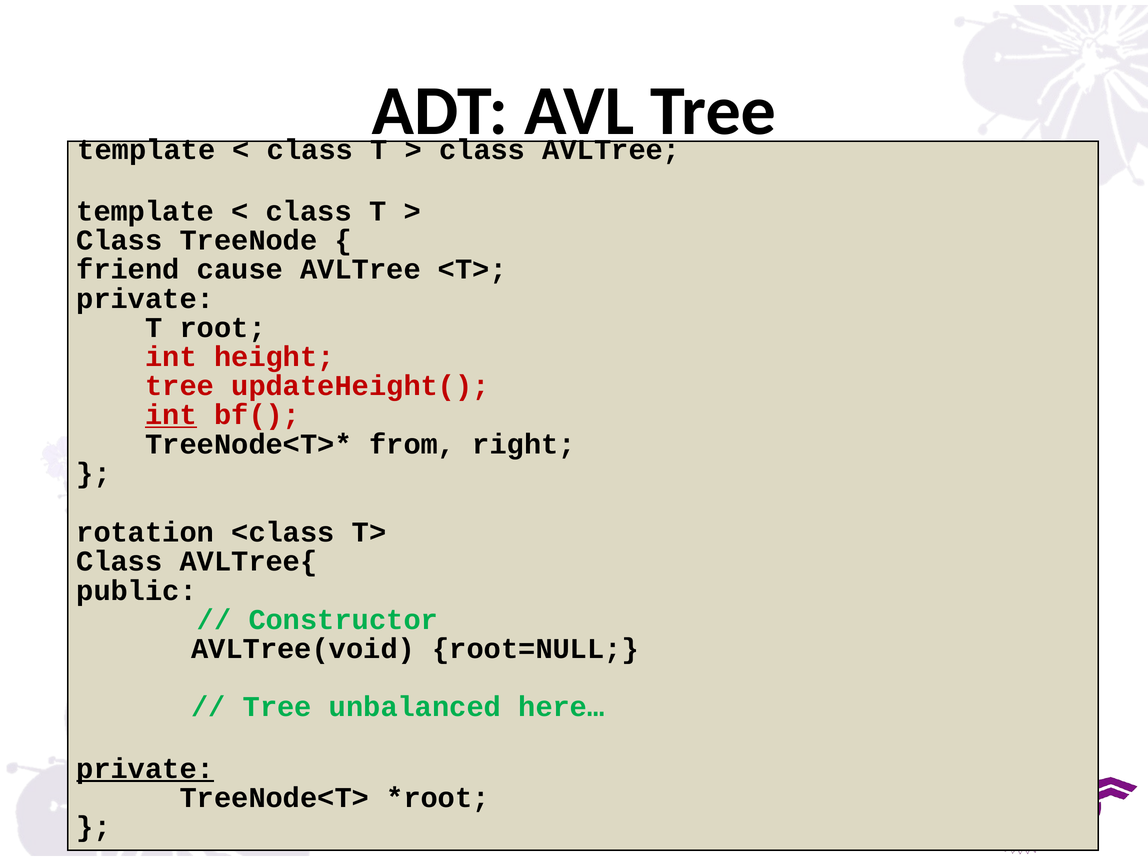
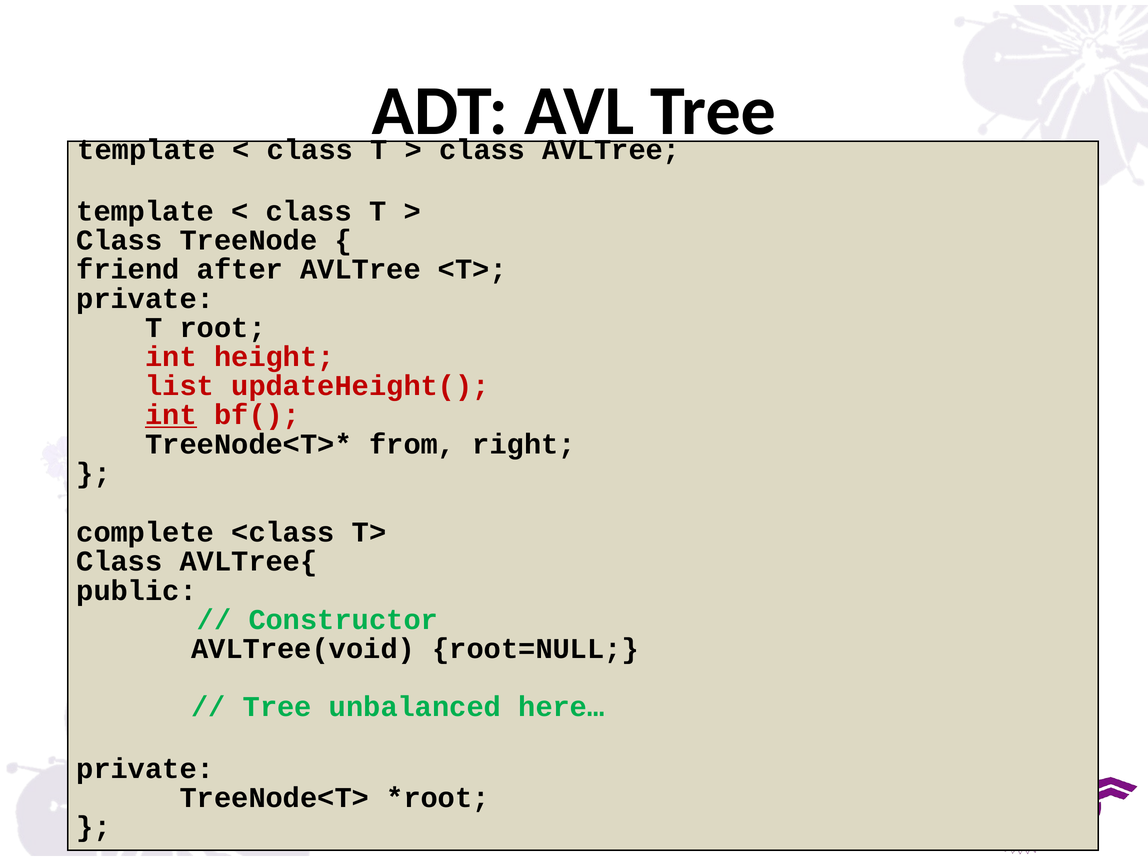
cause: cause -> after
tree at (180, 386): tree -> list
rotation: rotation -> complete
private at (145, 769) underline: present -> none
